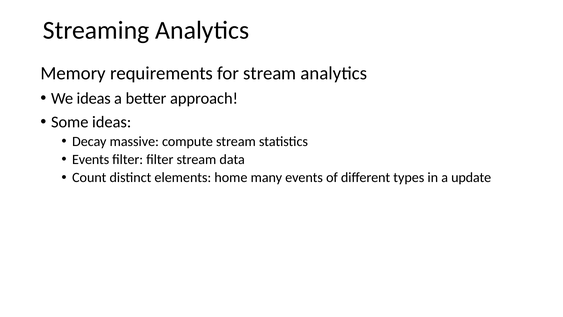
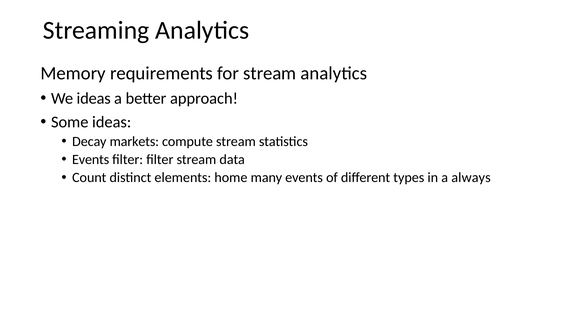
massive: massive -> markets
update: update -> always
